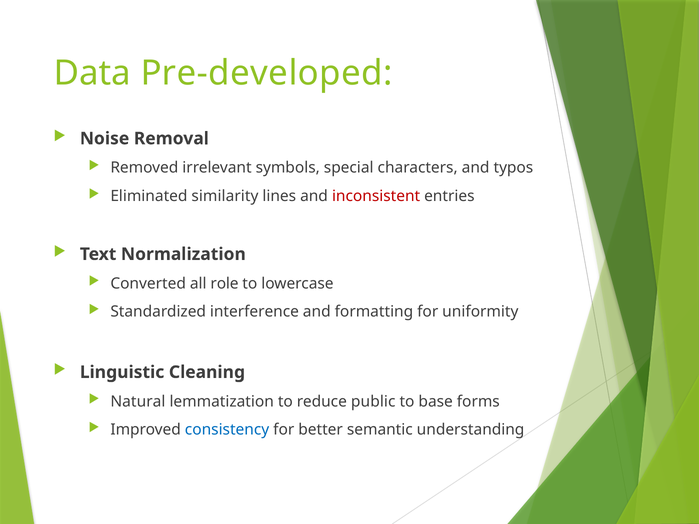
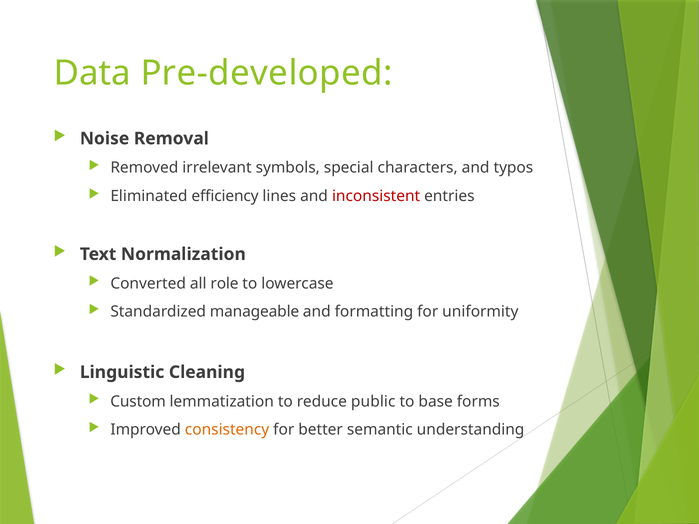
similarity: similarity -> efficiency
interference: interference -> manageable
Natural: Natural -> Custom
consistency colour: blue -> orange
